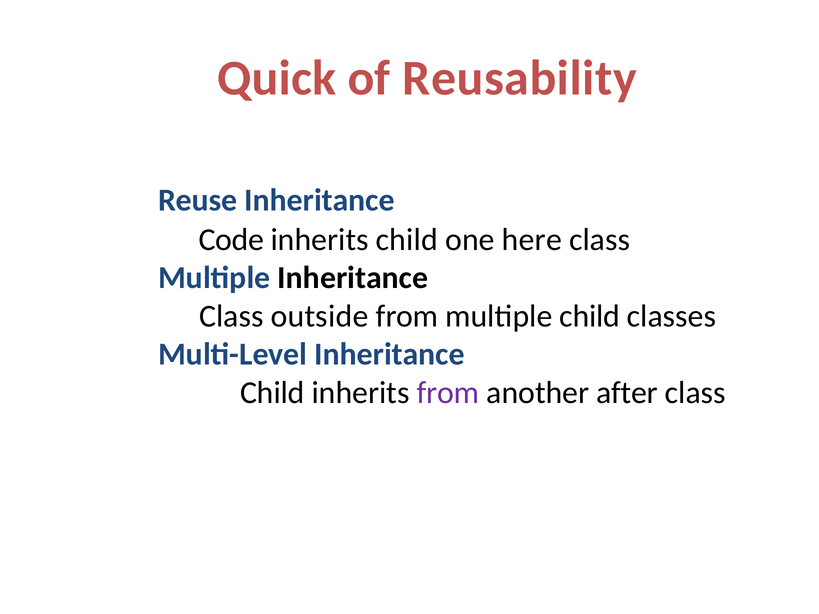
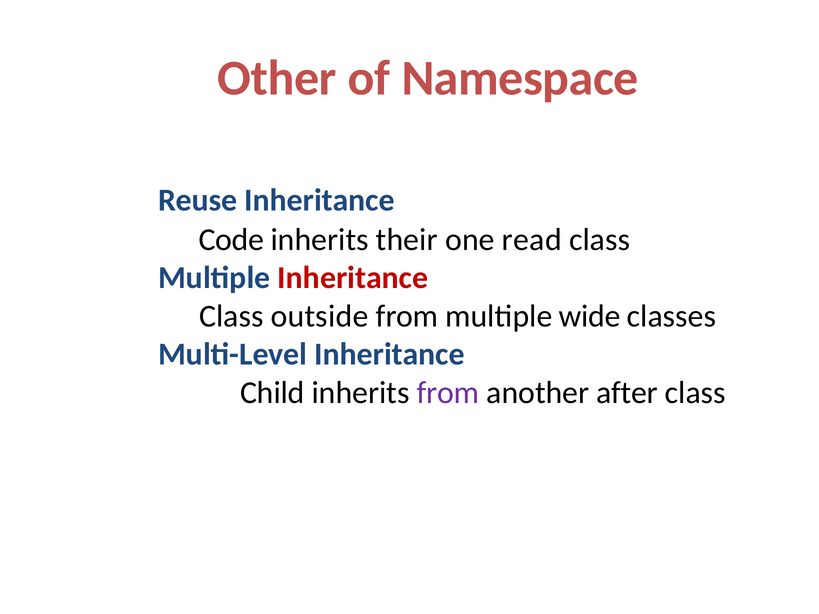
Quick: Quick -> Other
Reusability: Reusability -> Namespace
inherits child: child -> their
here: here -> read
Inheritance at (353, 278) colour: black -> red
multiple child: child -> wide
